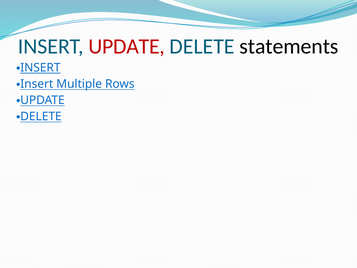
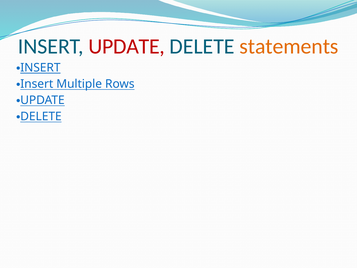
statements colour: black -> orange
